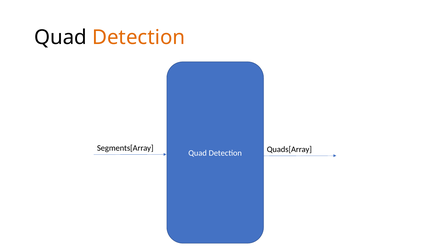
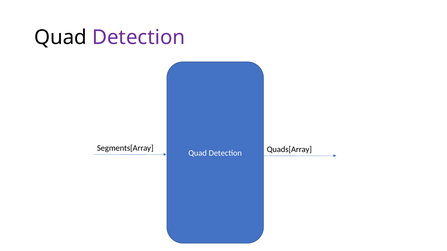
Detection at (139, 38) colour: orange -> purple
